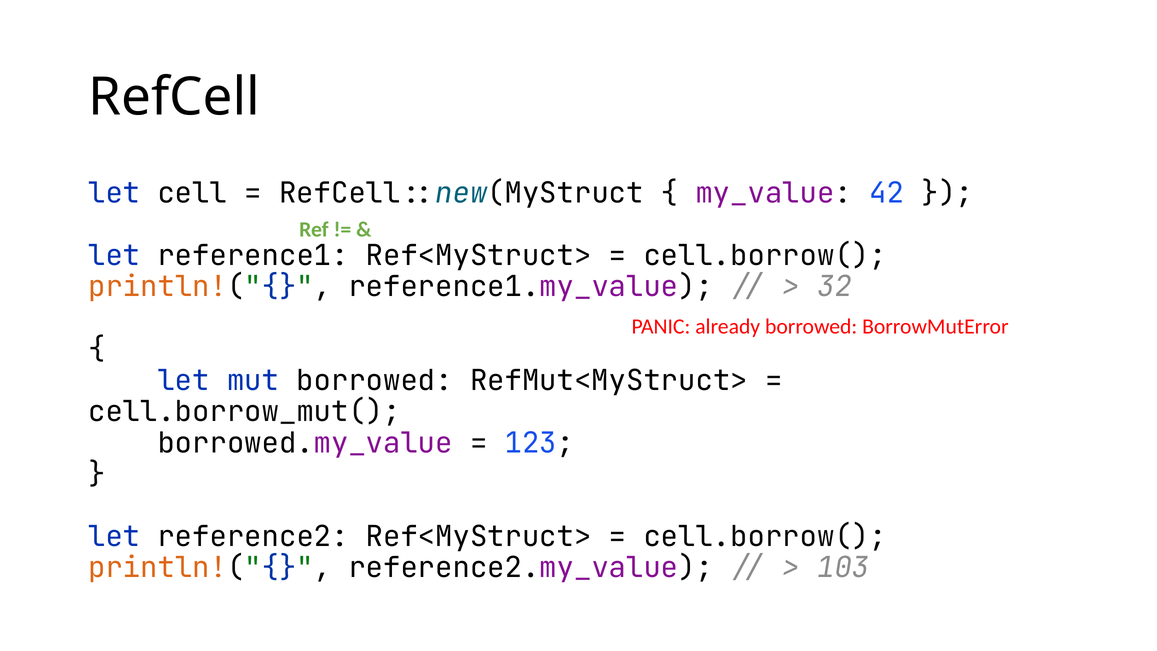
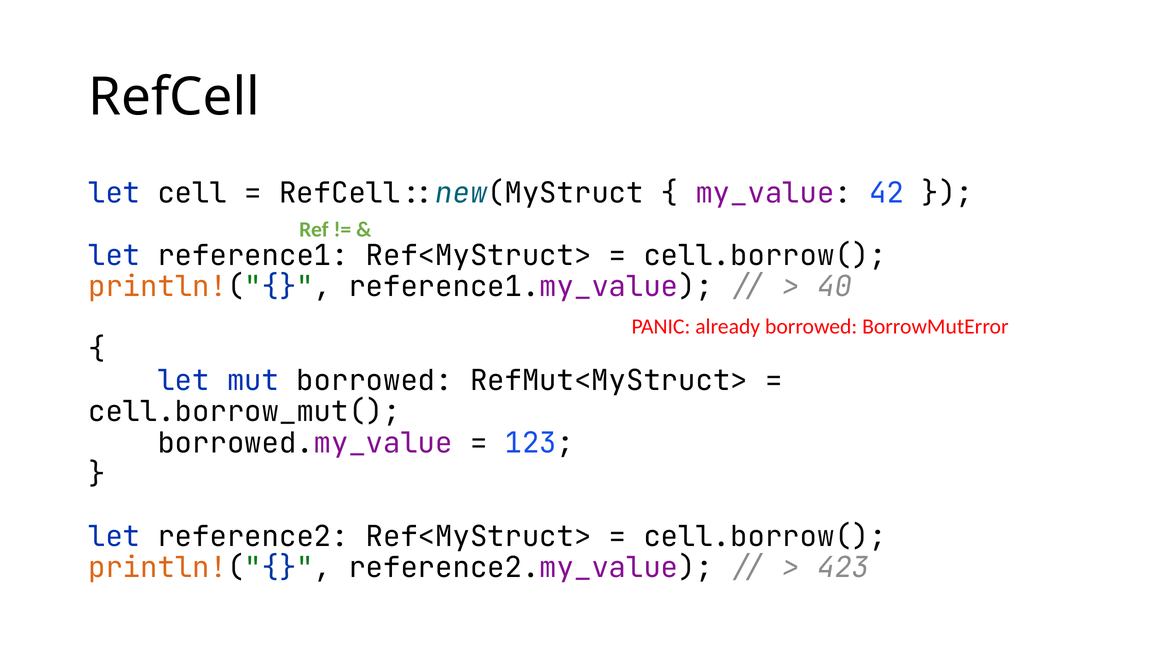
32: 32 -> 40
103: 103 -> 423
